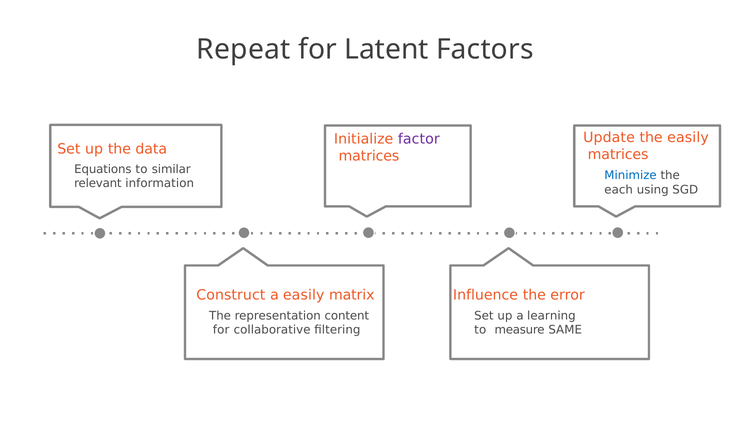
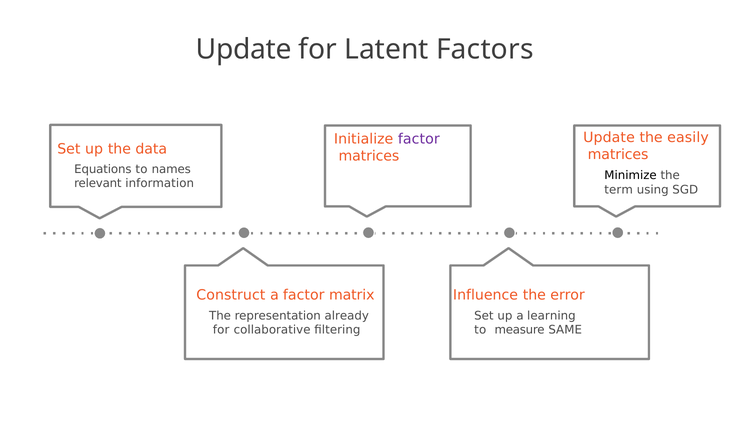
Repeat at (243, 50): Repeat -> Update
similar: similar -> names
Minimize colour: blue -> black
each: each -> term
a easily: easily -> factor
content: content -> already
